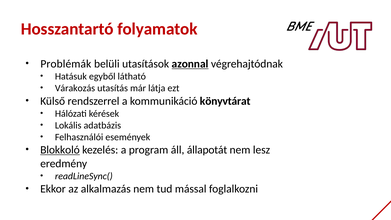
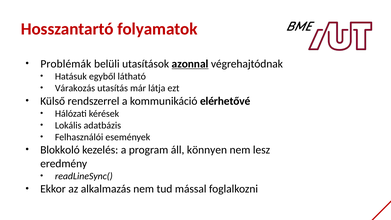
könyvtárat: könyvtárat -> elérhetővé
Blokkoló underline: present -> none
állapotát: állapotát -> könnyen
